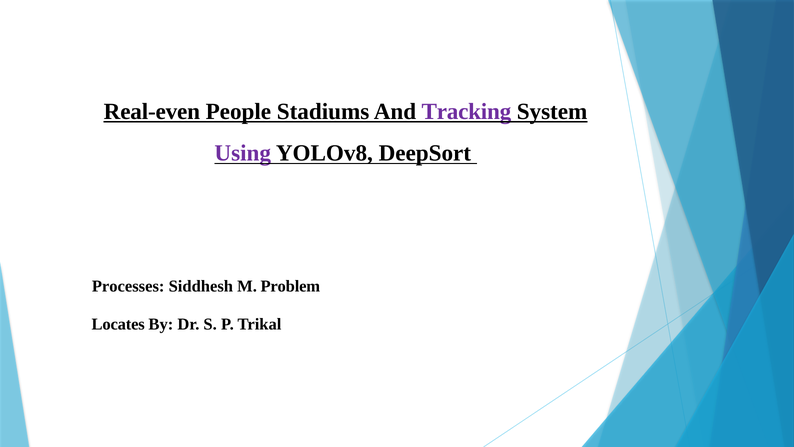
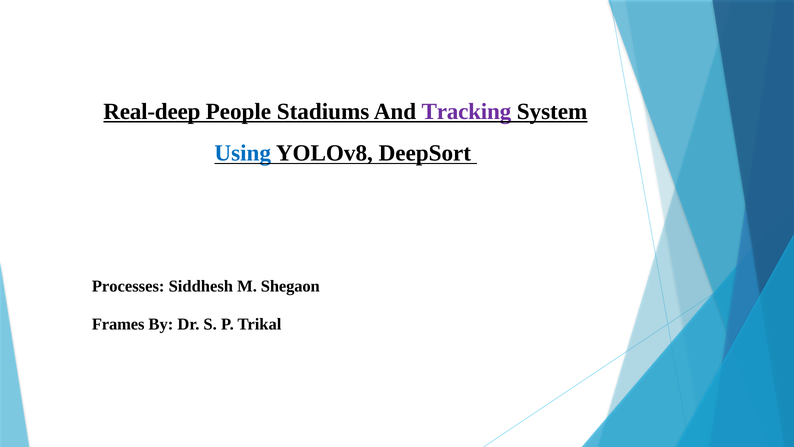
Real-even: Real-even -> Real-deep
Using colour: purple -> blue
Problem: Problem -> Shegaon
Locates: Locates -> Frames
